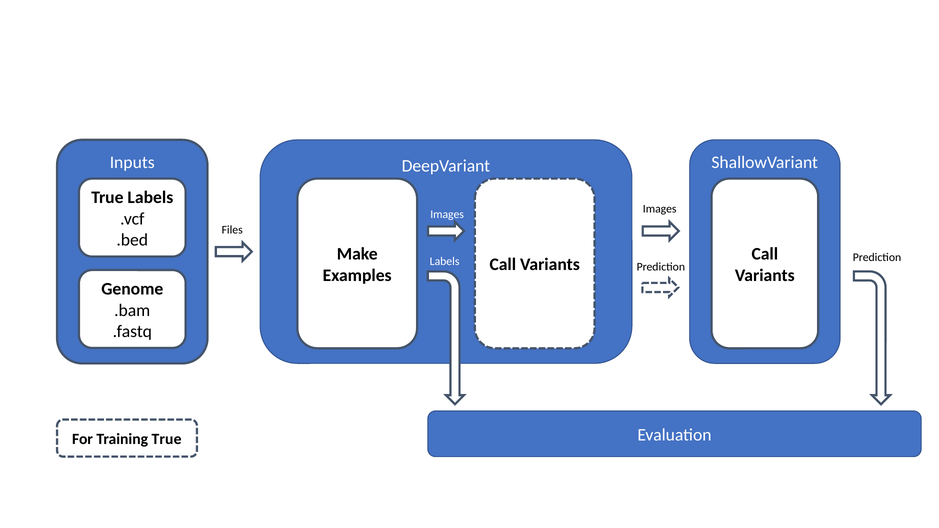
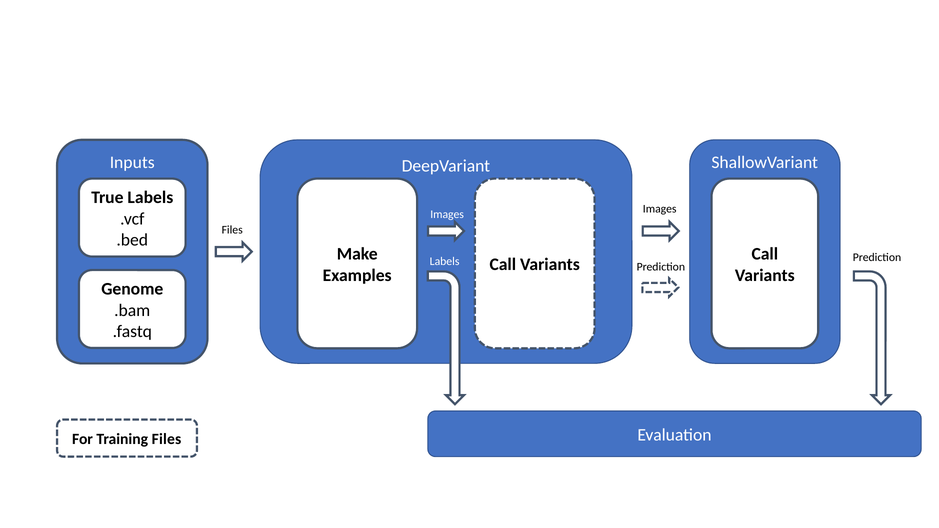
Training True: True -> Files
